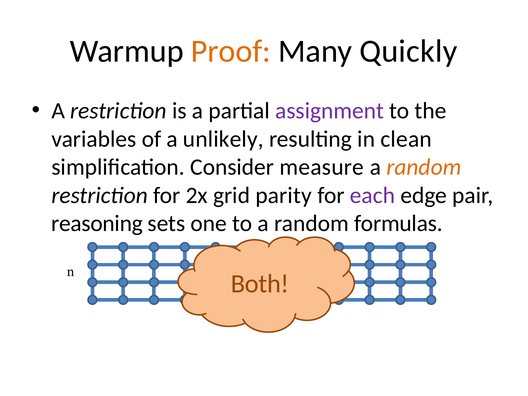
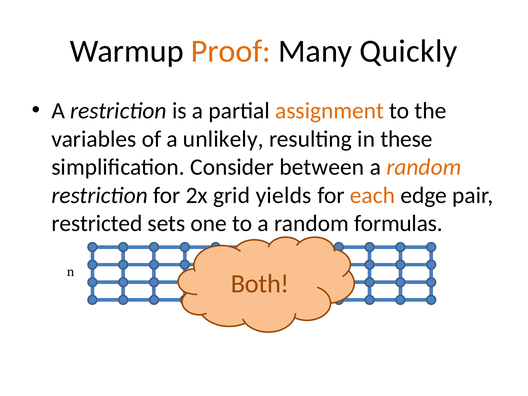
assignment colour: purple -> orange
clean: clean -> these
measure: measure -> between
parity: parity -> yields
each colour: purple -> orange
reasoning: reasoning -> restricted
